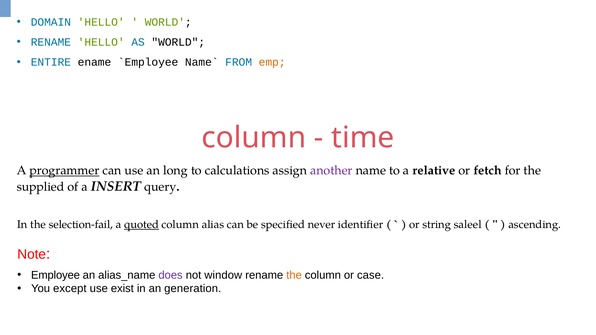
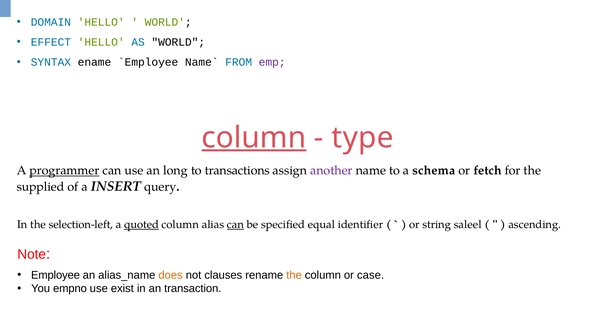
RENAME at (51, 42): RENAME -> EFFECT
ENTIRE: ENTIRE -> SYNTAX
emp colour: orange -> purple
column at (254, 138) underline: none -> present
time: time -> type
calculations: calculations -> transactions
relative: relative -> schema
selection-fail: selection-fail -> selection-left
can at (235, 225) underline: none -> present
never: never -> equal
does colour: purple -> orange
window: window -> clauses
except: except -> empno
generation: generation -> transaction
